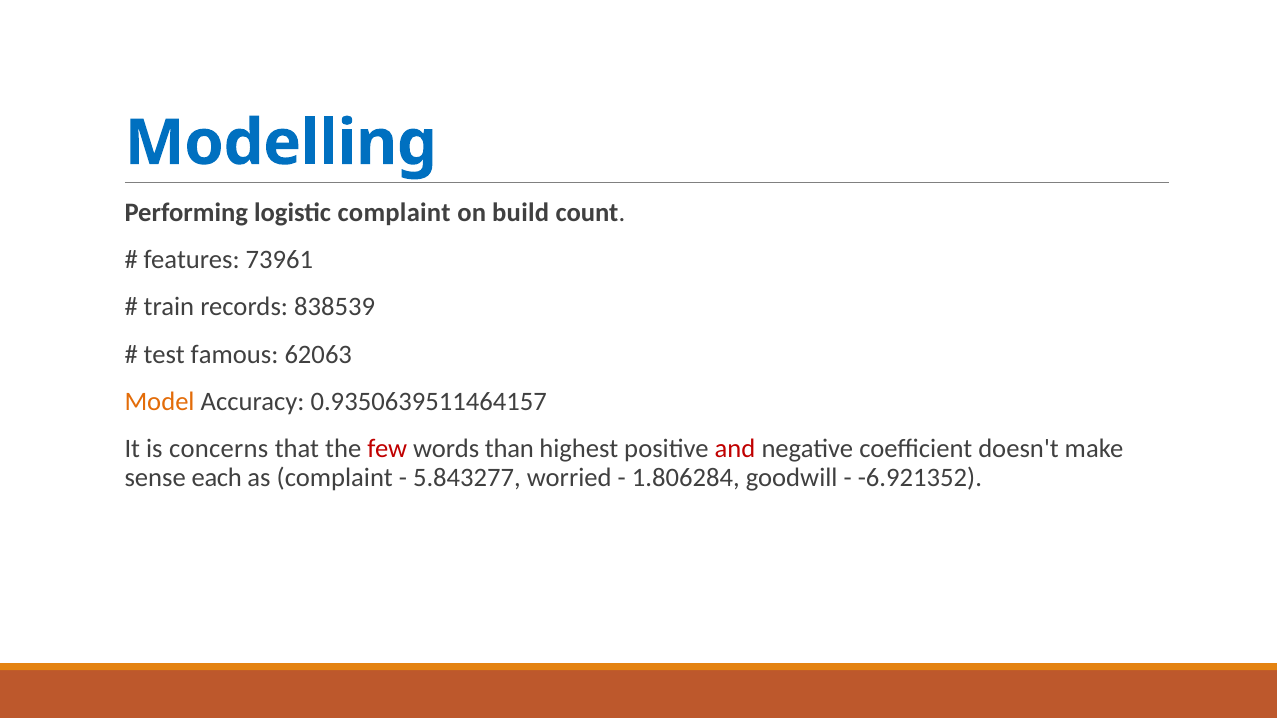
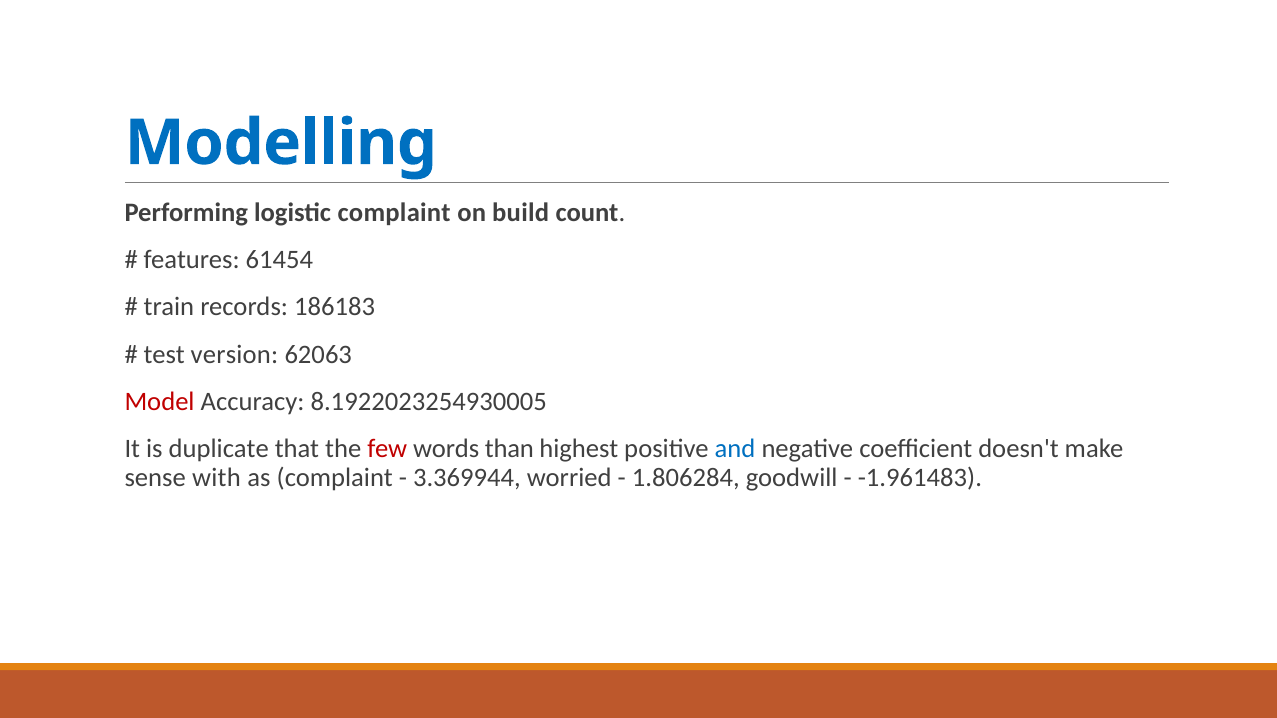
73961: 73961 -> 61454
838539: 838539 -> 186183
famous: famous -> version
Model colour: orange -> red
0.9350639511464157: 0.9350639511464157 -> 8.1922023254930005
concerns: concerns -> duplicate
and colour: red -> blue
each: each -> with
5.843277: 5.843277 -> 3.369944
-6.921352: -6.921352 -> -1.961483
